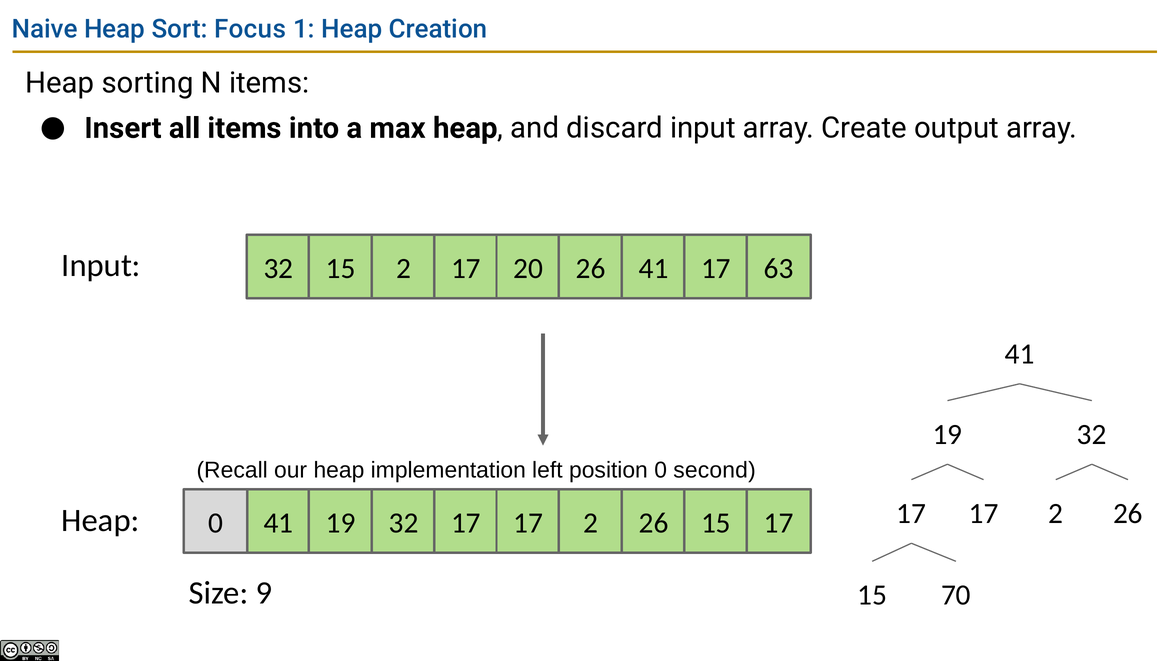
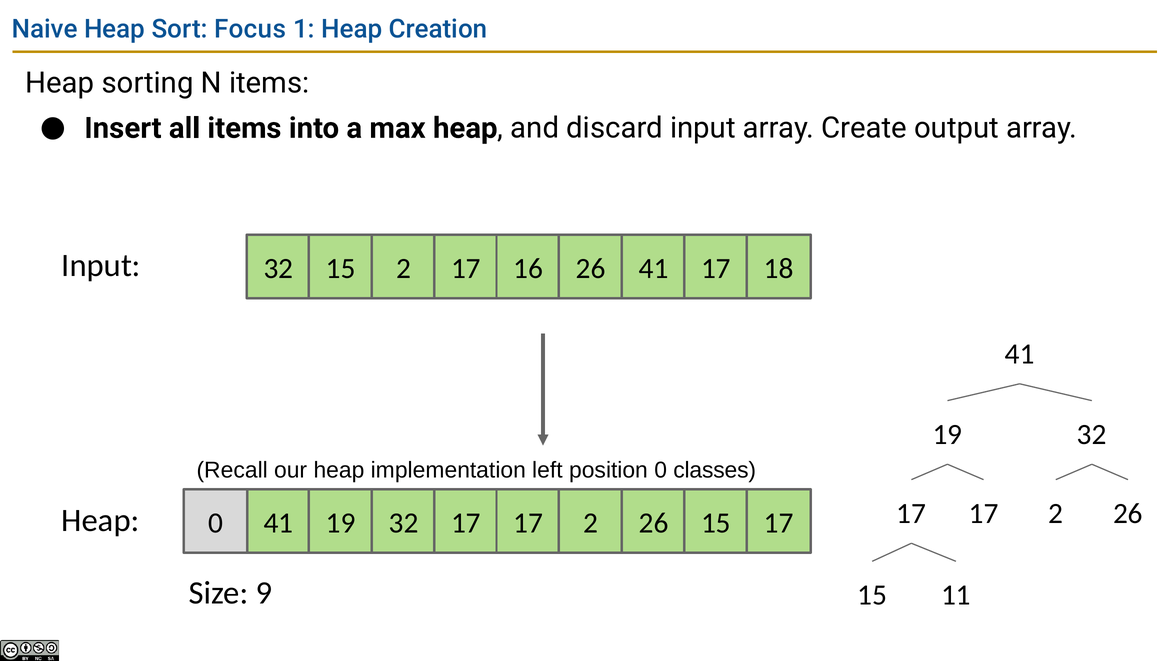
20: 20 -> 16
63: 63 -> 18
second: second -> classes
70: 70 -> 11
